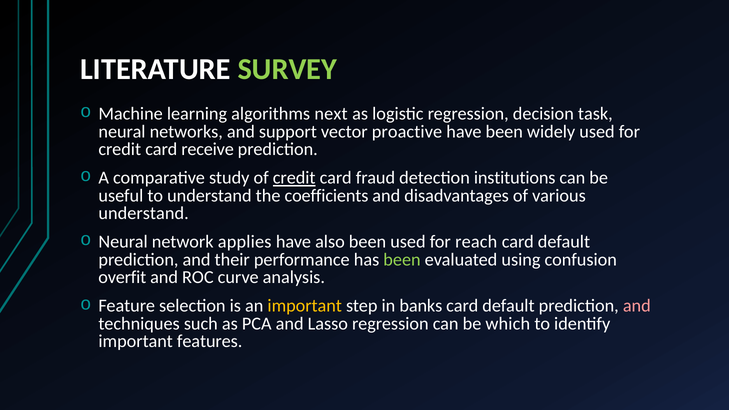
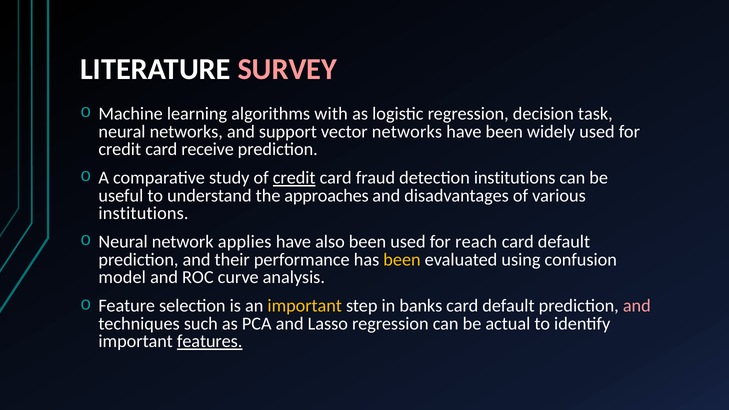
SURVEY colour: light green -> pink
next: next -> with
vector proactive: proactive -> networks
coefficients: coefficients -> approaches
understand at (144, 213): understand -> institutions
been at (402, 260) colour: light green -> yellow
overfit: overfit -> model
which: which -> actual
features underline: none -> present
